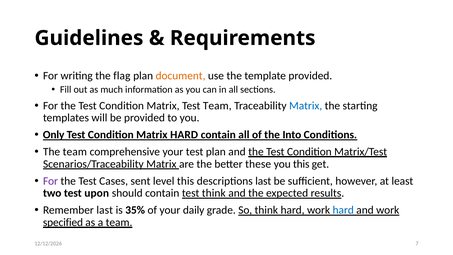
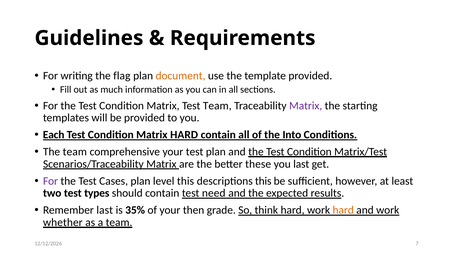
Matrix at (306, 106) colour: blue -> purple
Only: Only -> Each
you this: this -> last
Cases sent: sent -> plan
descriptions last: last -> this
upon: upon -> types
test think: think -> need
daily: daily -> then
hard at (343, 210) colour: blue -> orange
specified: specified -> whether
